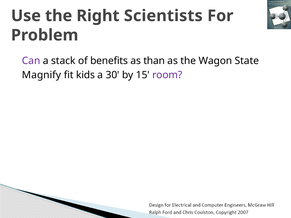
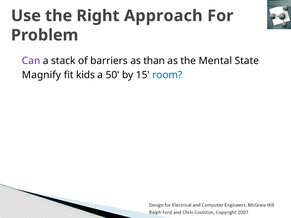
Scientists: Scientists -> Approach
benefits: benefits -> barriers
Wagon: Wagon -> Mental
30: 30 -> 50
room colour: purple -> blue
